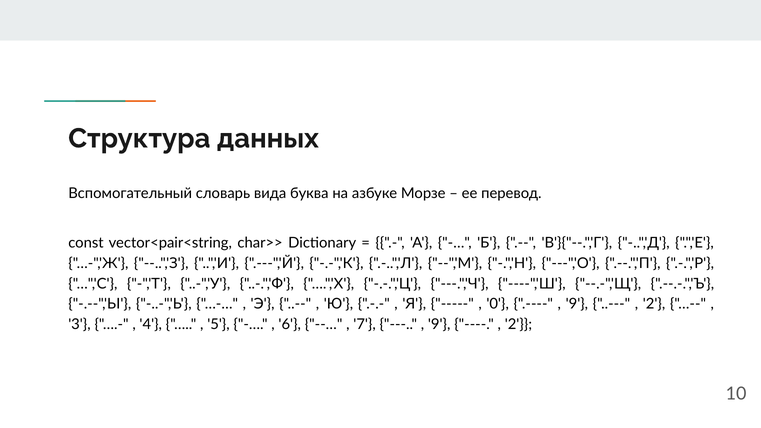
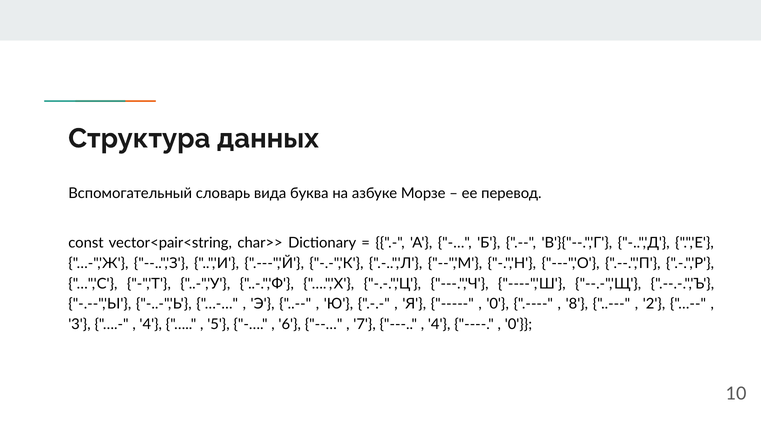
9 at (577, 304): 9 -> 8
9 at (439, 325): 9 -> 4
2 at (518, 325): 2 -> 0
